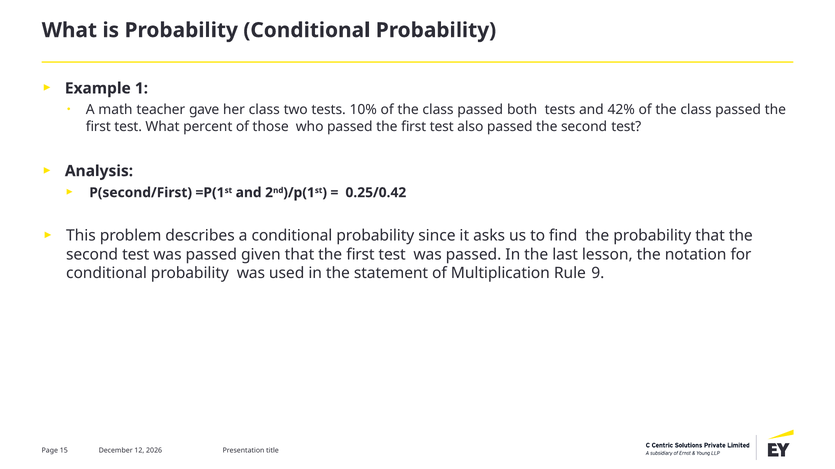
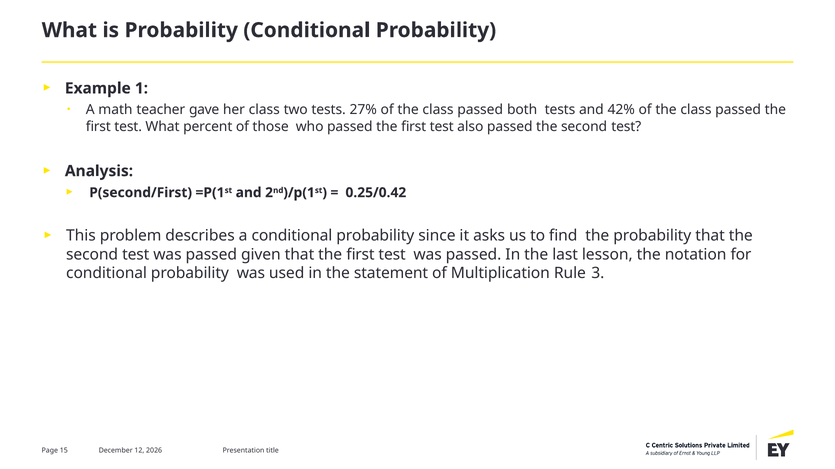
10%: 10% -> 27%
9: 9 -> 3
